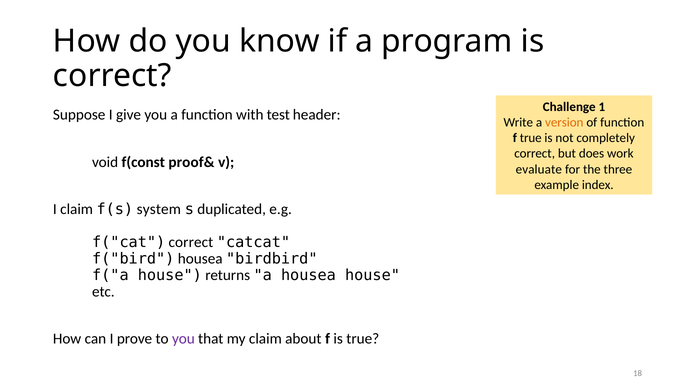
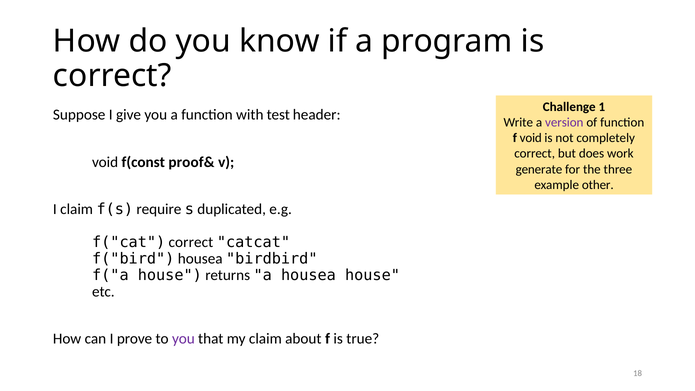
version colour: orange -> purple
f true: true -> void
evaluate: evaluate -> generate
index: index -> other
system: system -> require
